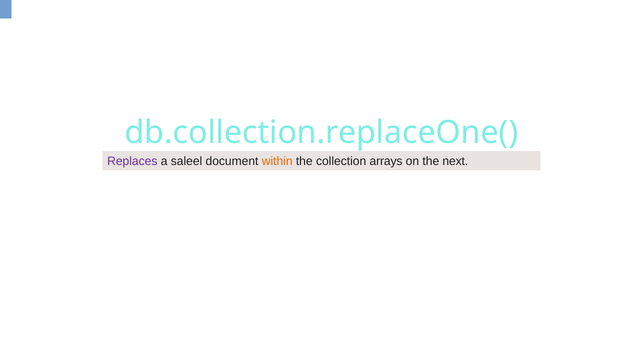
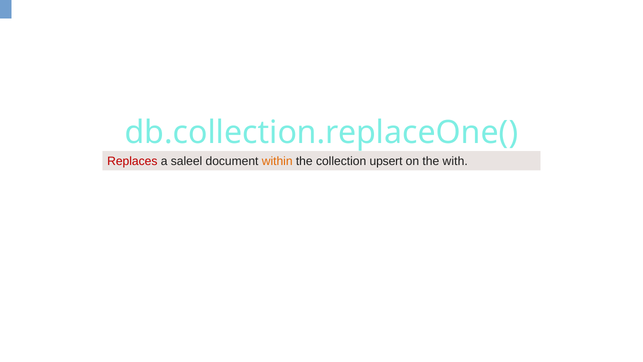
Replaces colour: purple -> red
arrays: arrays -> upsert
next: next -> with
